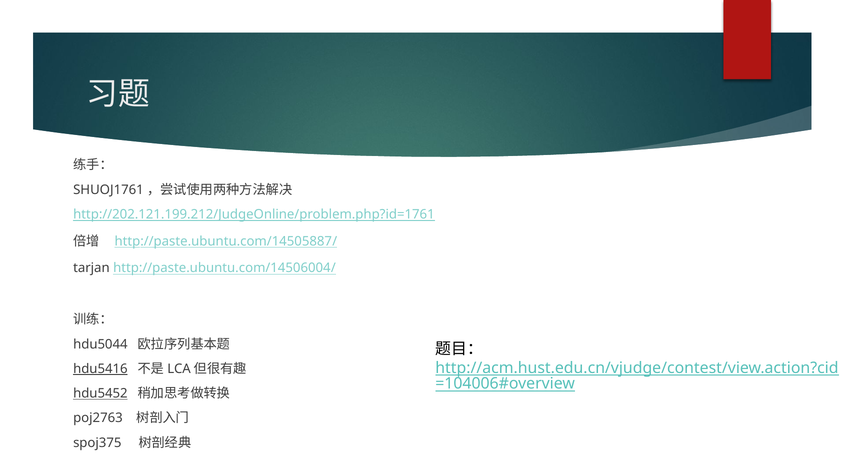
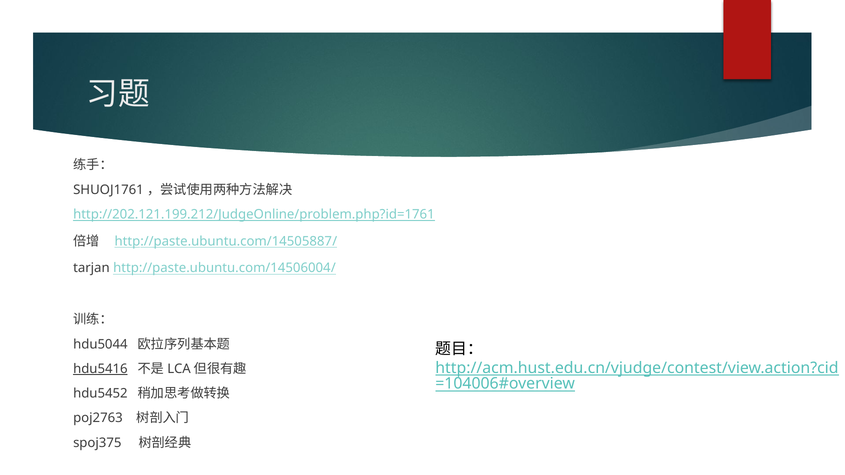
hdu5452 underline: present -> none
